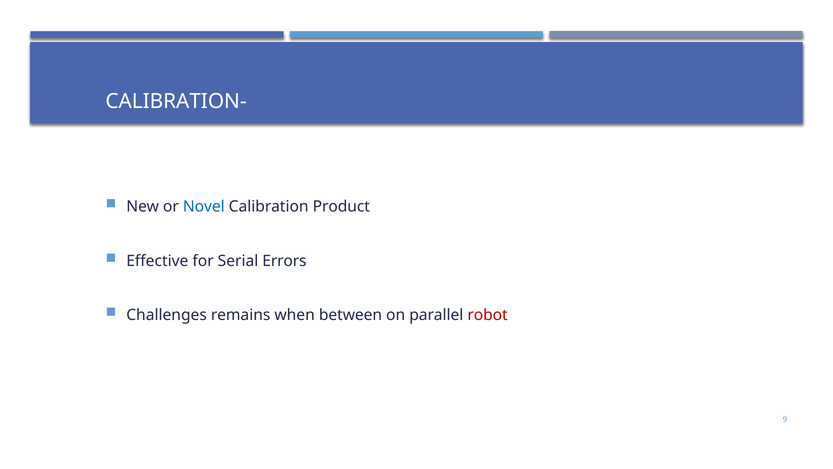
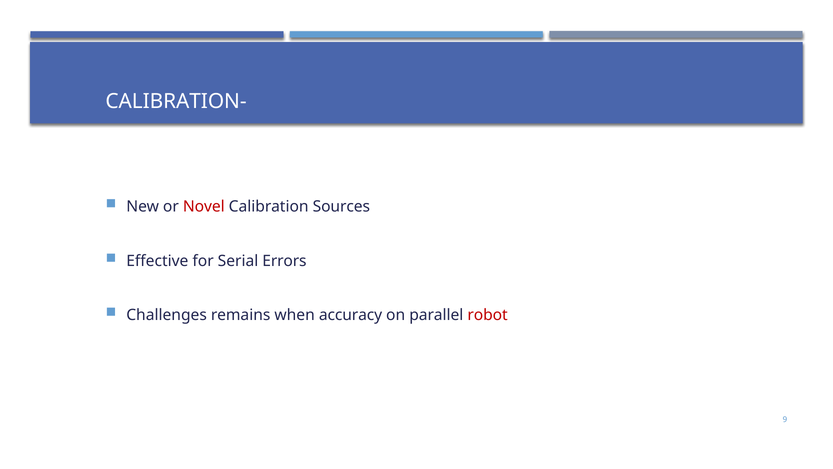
Novel colour: blue -> red
Product: Product -> Sources
between: between -> accuracy
